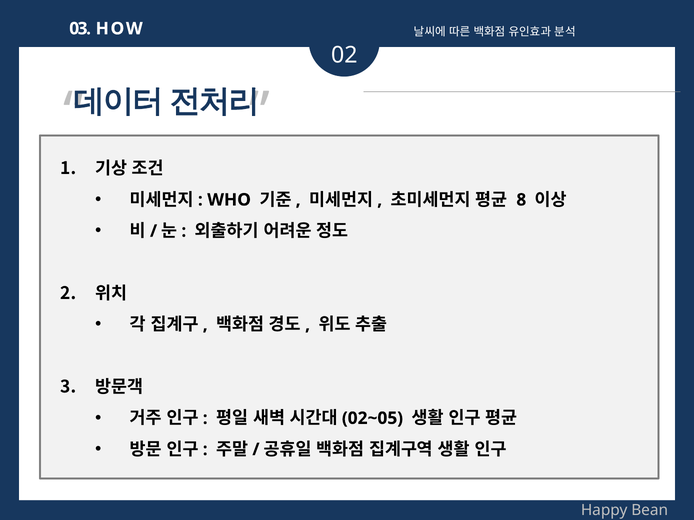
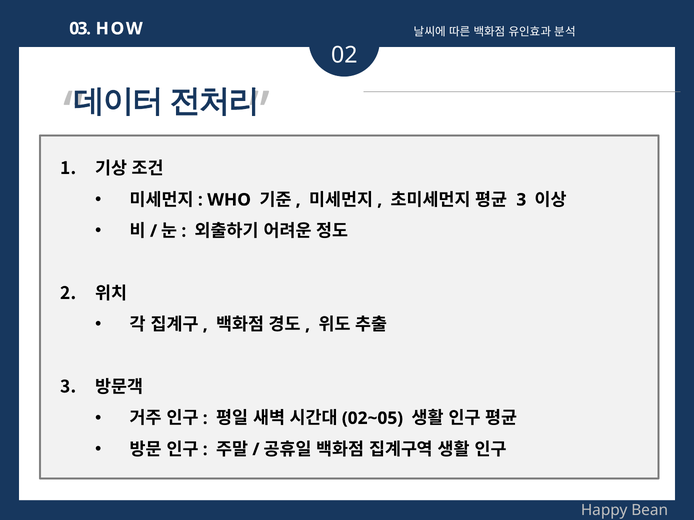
8 at (521, 200): 8 -> 3
